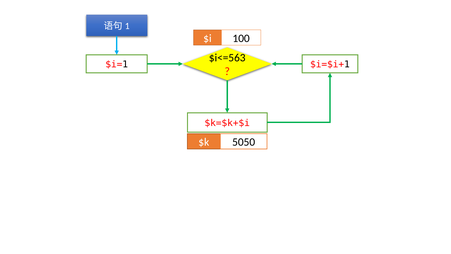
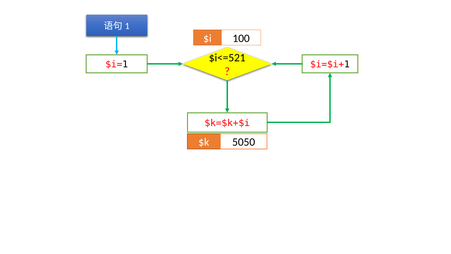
$i<=563: $i<=563 -> $i<=521
